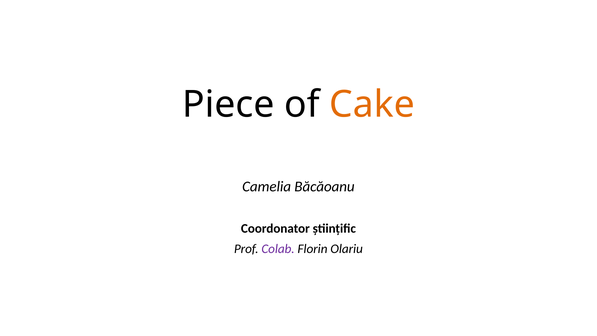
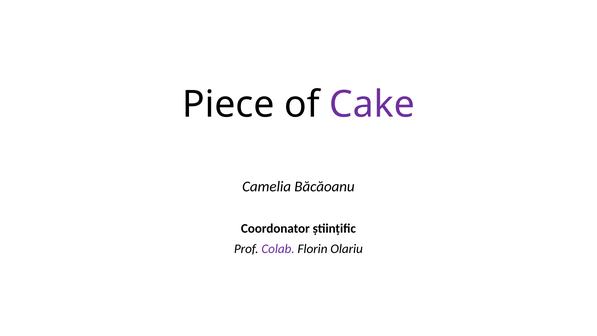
Cake colour: orange -> purple
